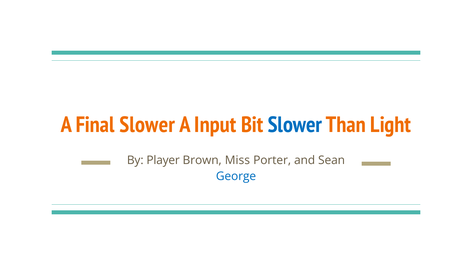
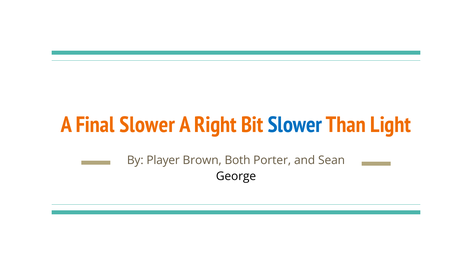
Input: Input -> Right
Miss: Miss -> Both
George colour: blue -> black
